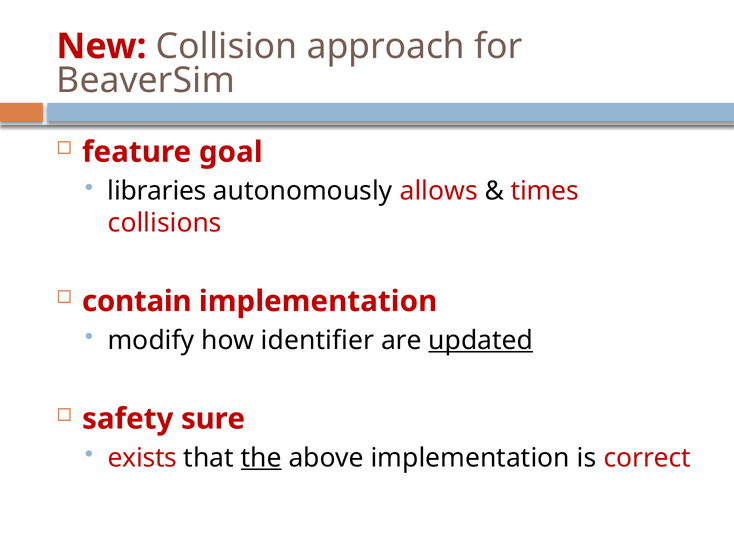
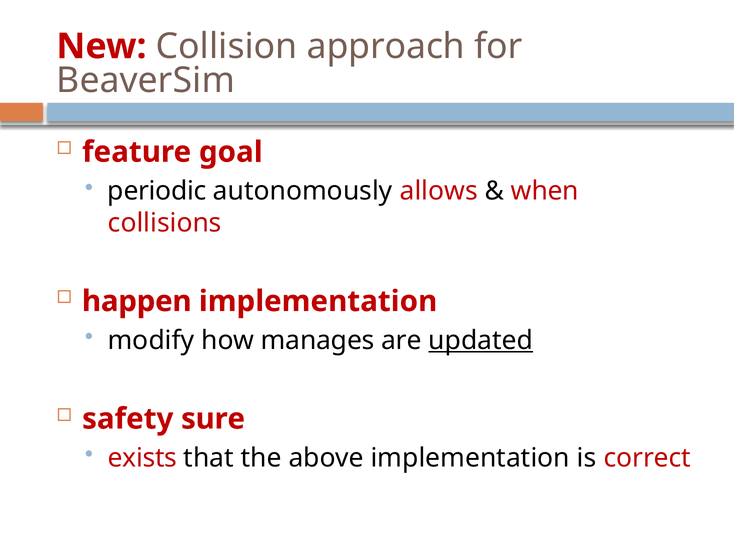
libraries: libraries -> periodic
times: times -> when
contain: contain -> happen
identifier: identifier -> manages
the underline: present -> none
